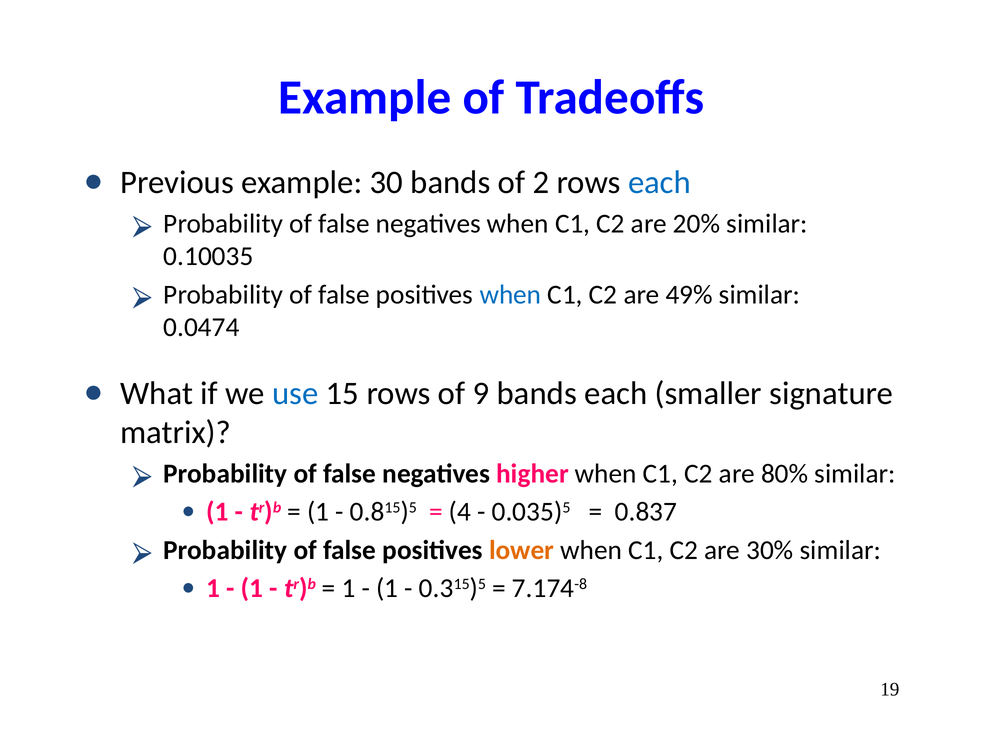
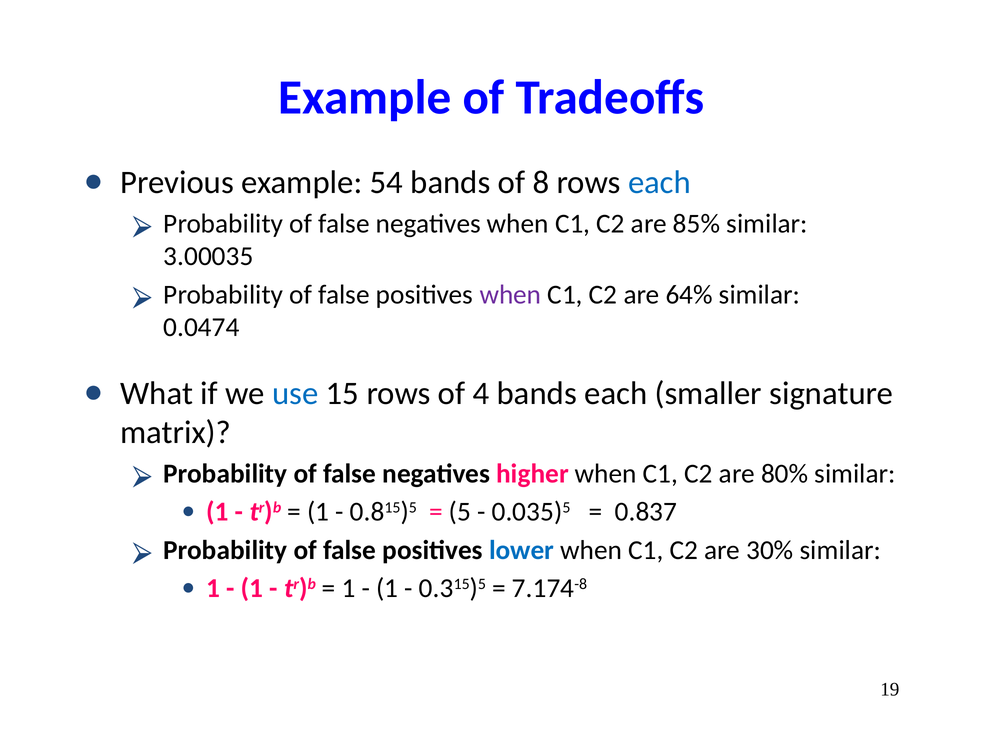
30: 30 -> 54
2: 2 -> 8
20%: 20% -> 85%
0.10035: 0.10035 -> 3.00035
when at (510, 295) colour: blue -> purple
49%: 49% -> 64%
9: 9 -> 4
4: 4 -> 5
lower colour: orange -> blue
